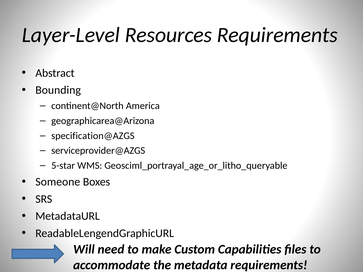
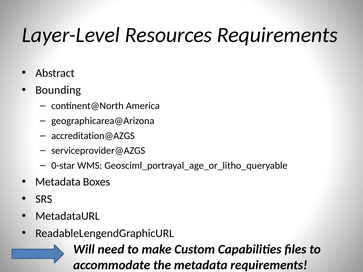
specification@AZGS: specification@AZGS -> accreditation@AZGS
5-star: 5-star -> 0-star
Someone at (58, 182): Someone -> Metadata
